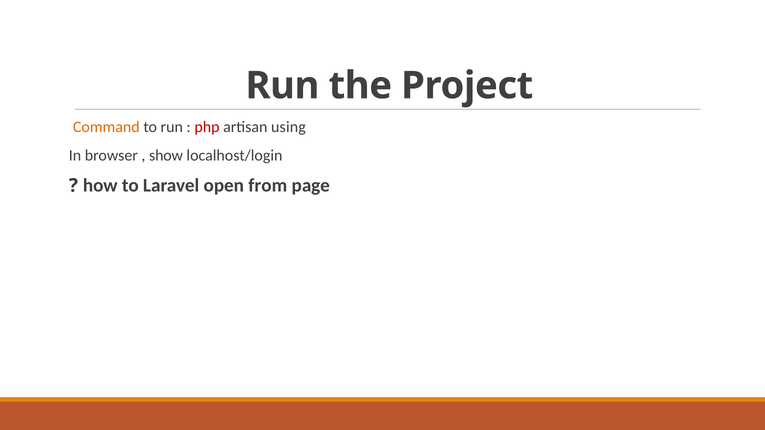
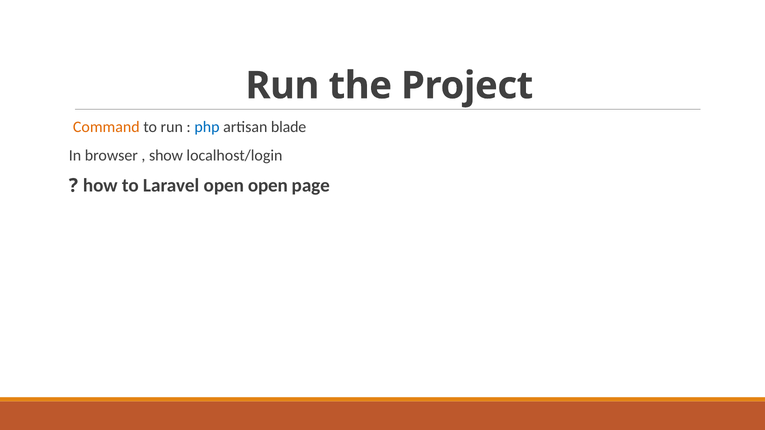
php colour: red -> blue
using: using -> blade
open from: from -> open
